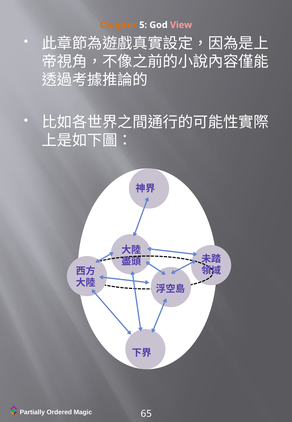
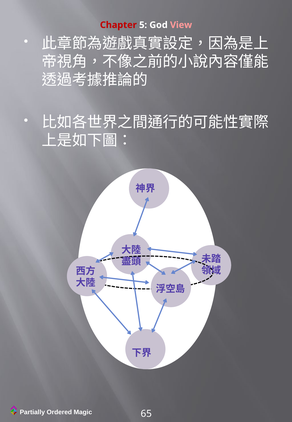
Chapter colour: orange -> red
